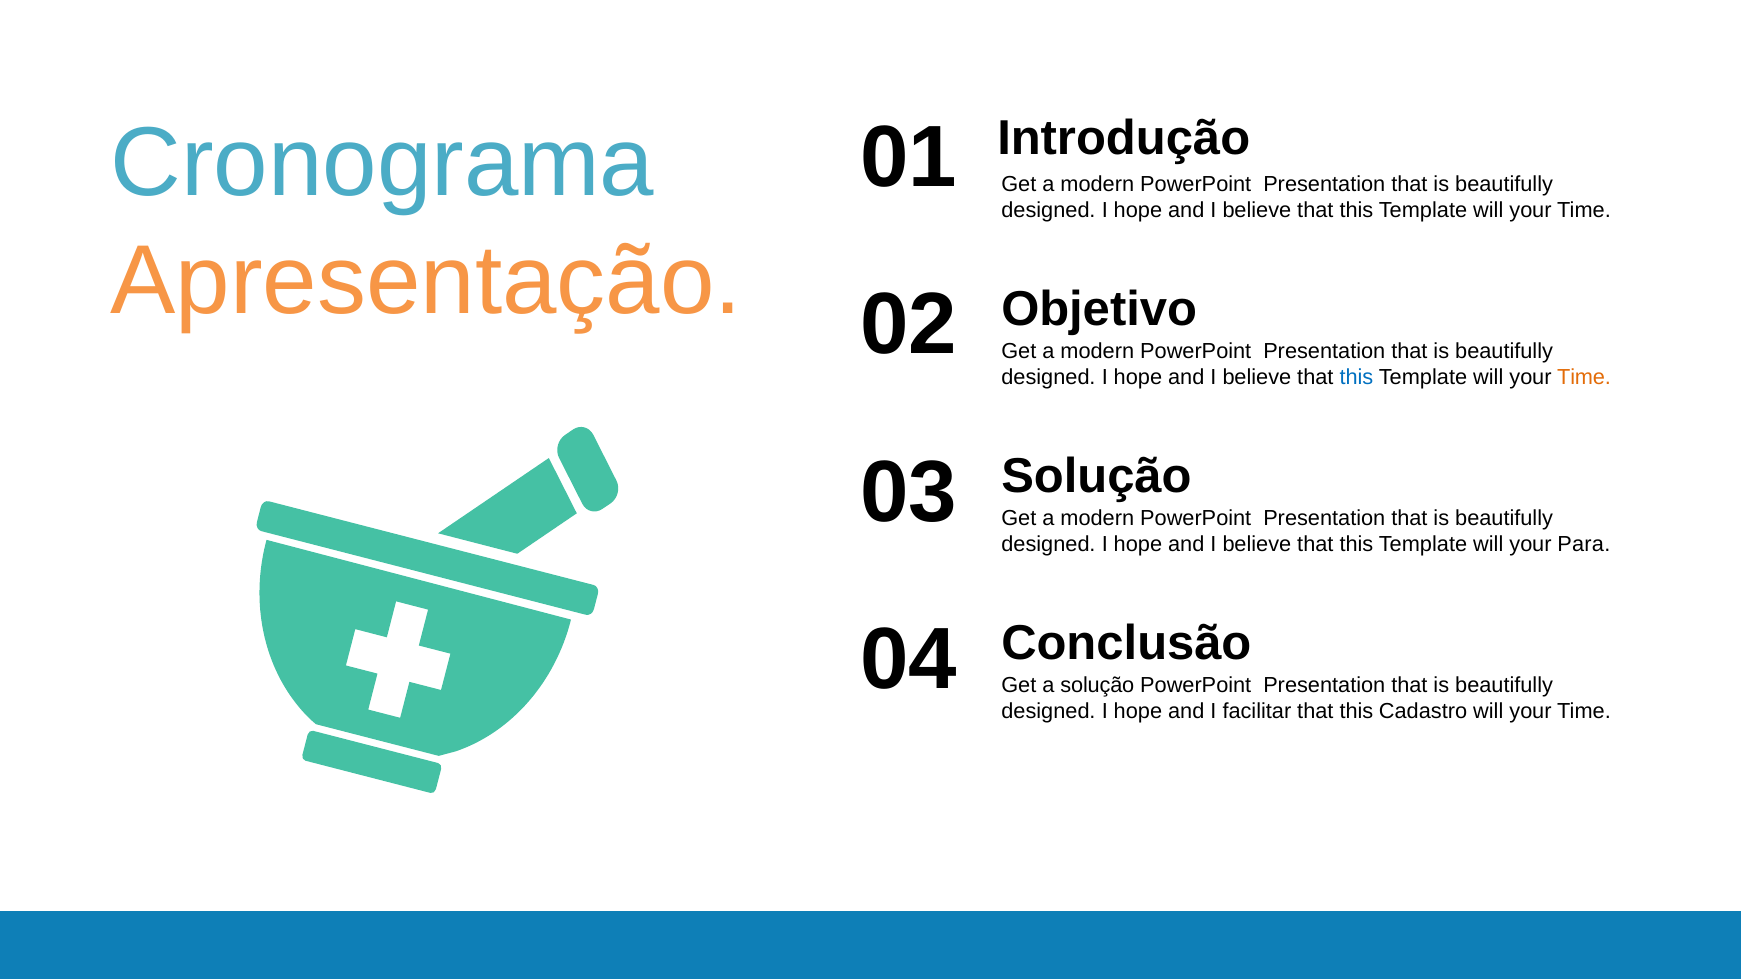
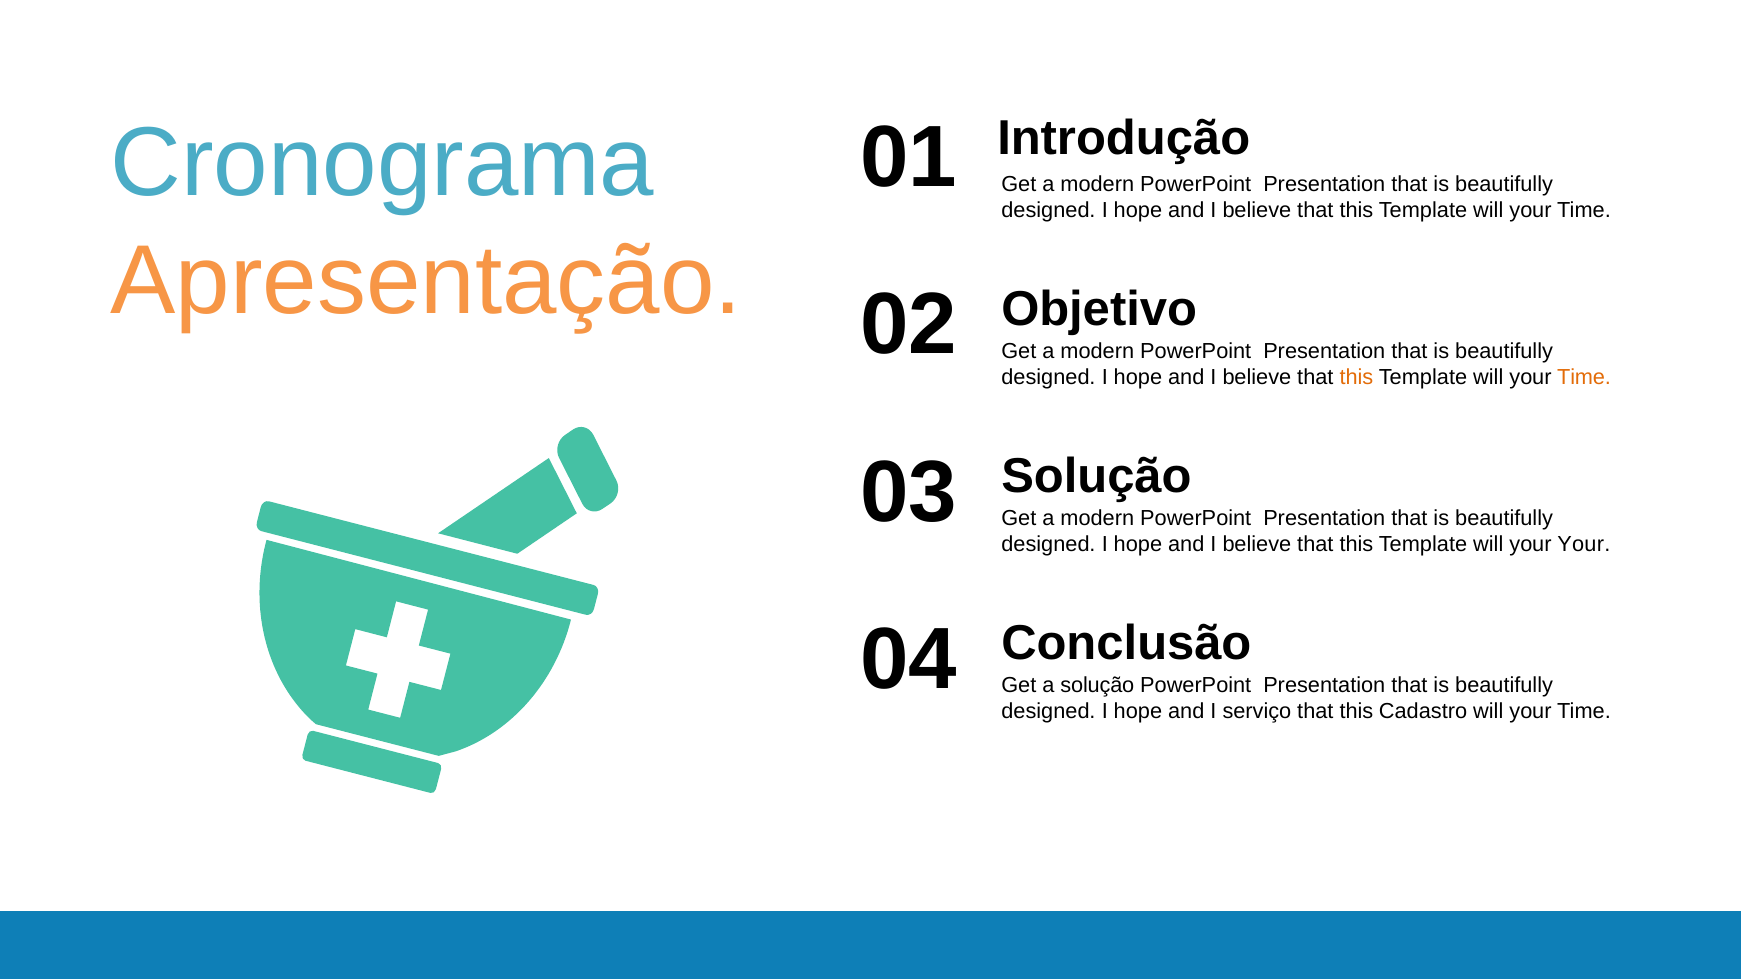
this at (1356, 378) colour: blue -> orange
your Para: Para -> Your
facilitar: facilitar -> serviço
